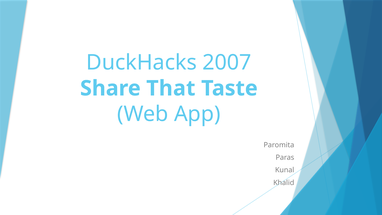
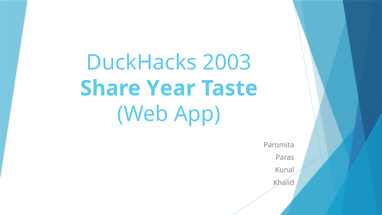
2007: 2007 -> 2003
That: That -> Year
